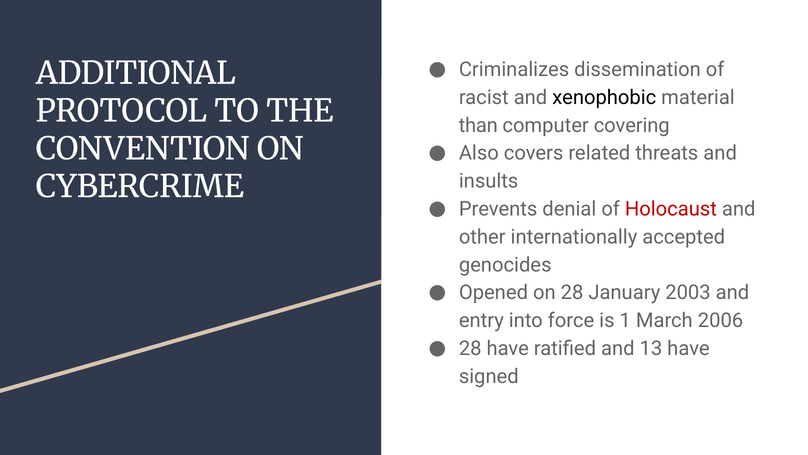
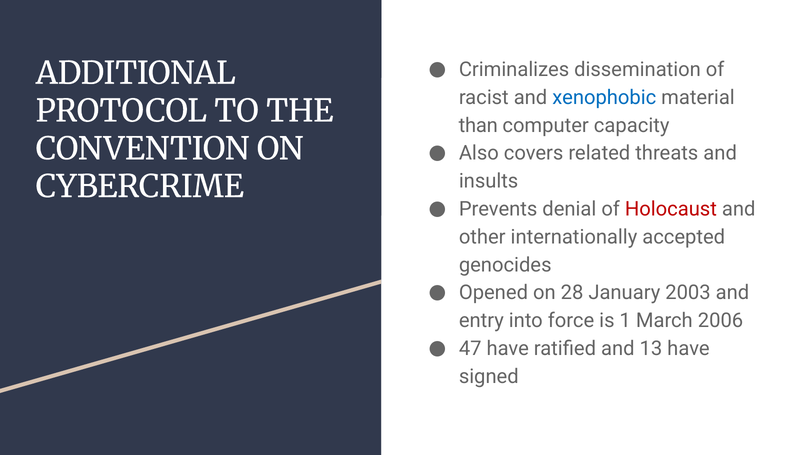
xenophobic colour: black -> blue
covering: covering -> capacity
28 at (470, 348): 28 -> 47
